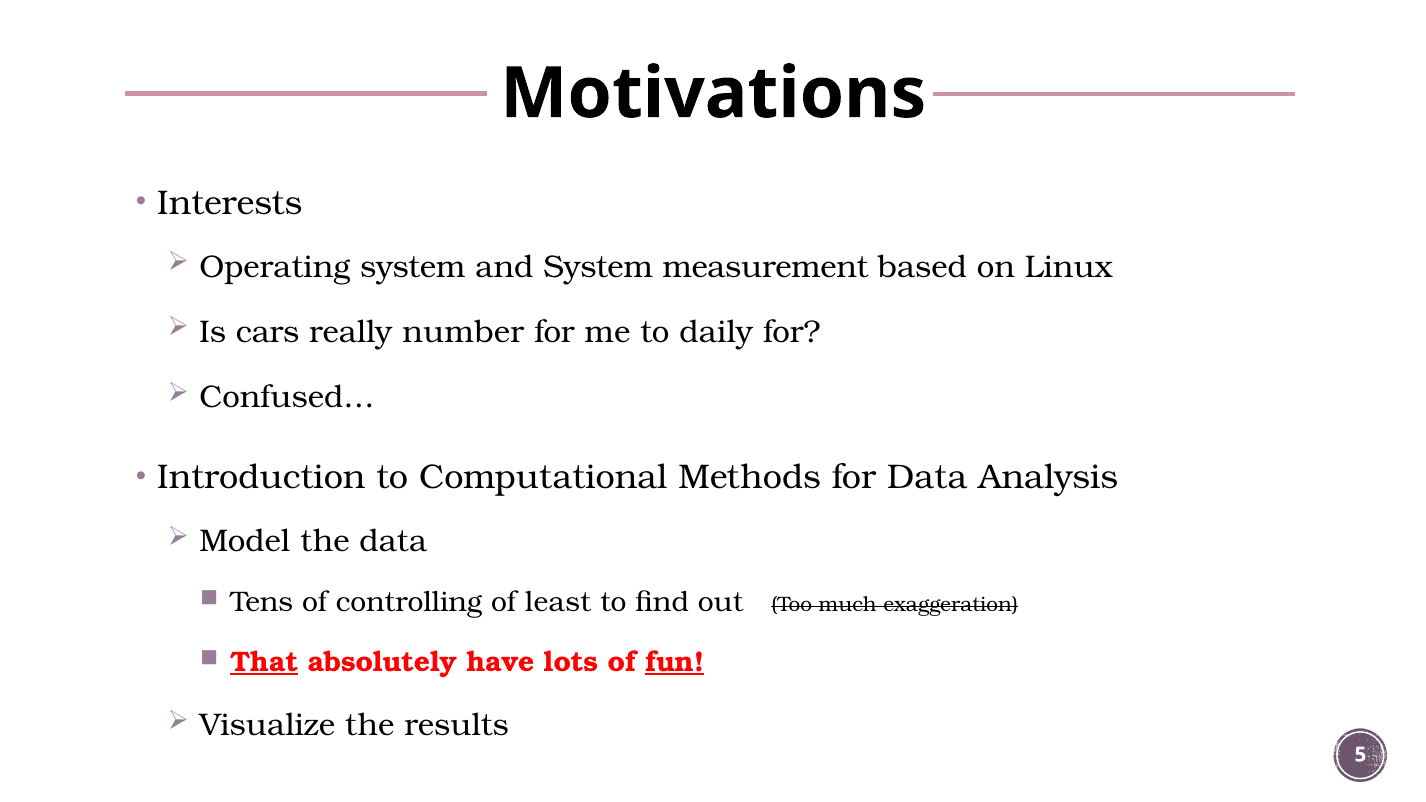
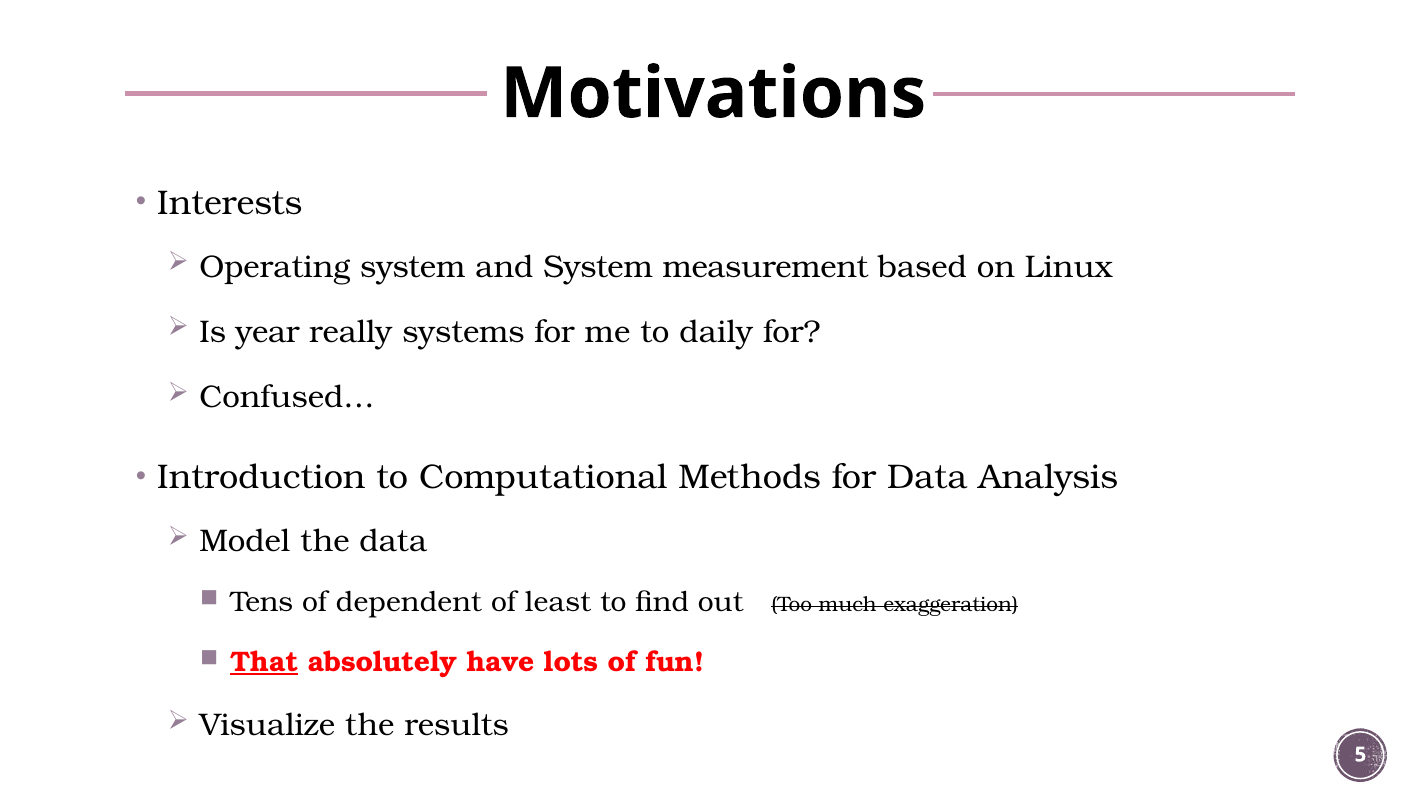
cars: cars -> year
number: number -> systems
controlling: controlling -> dependent
fun underline: present -> none
